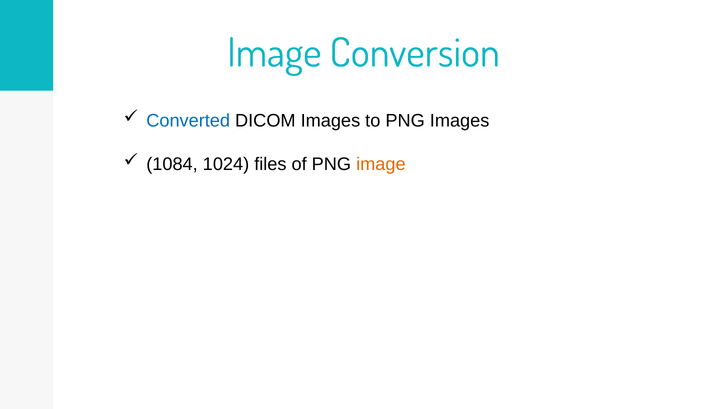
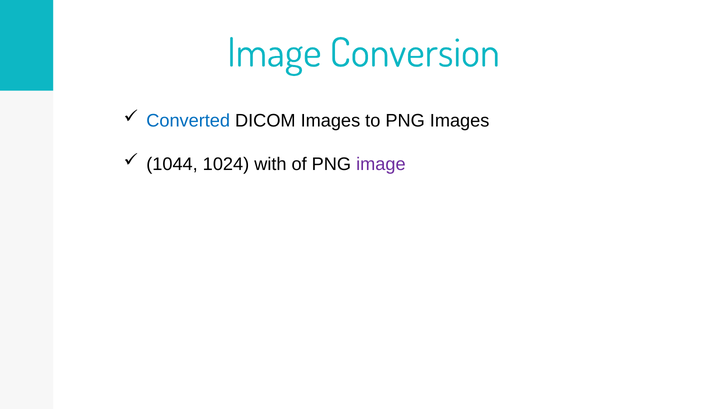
1084: 1084 -> 1044
files: files -> with
image at (381, 164) colour: orange -> purple
